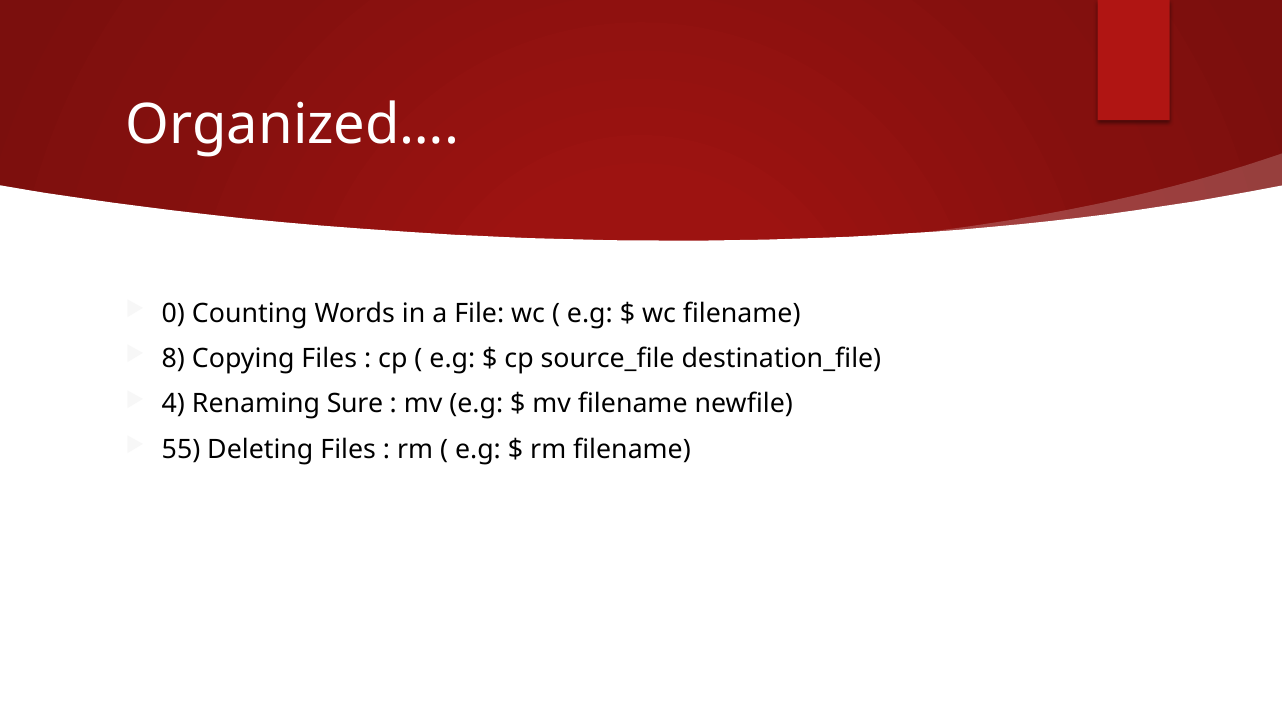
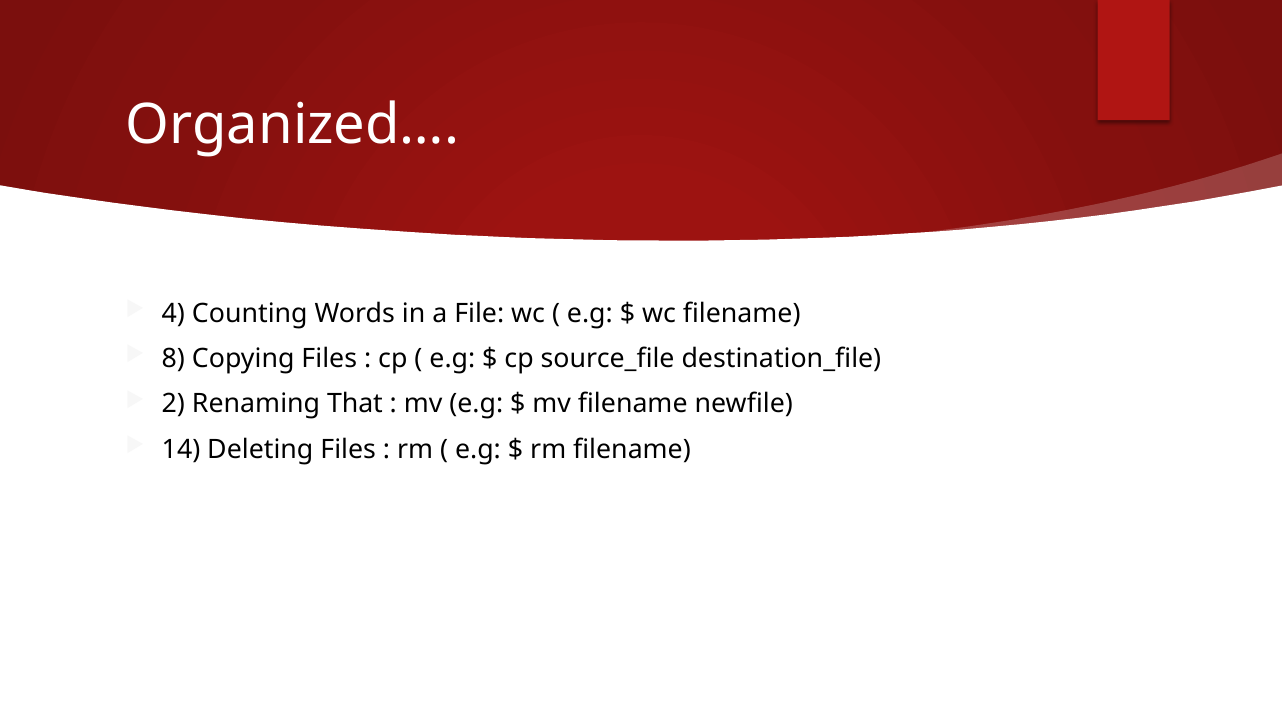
0: 0 -> 4
4: 4 -> 2
Sure: Sure -> That
55: 55 -> 14
